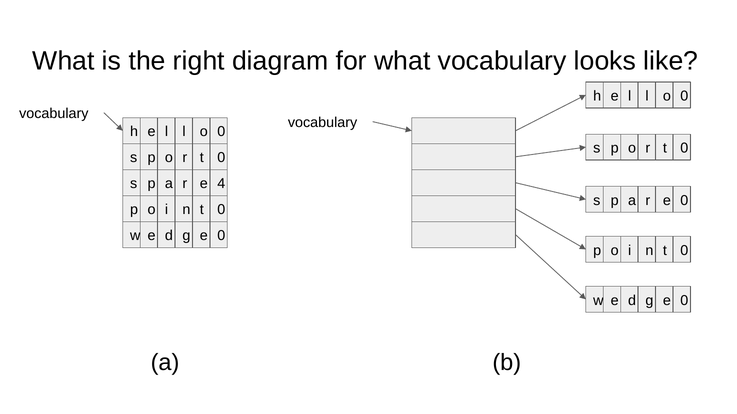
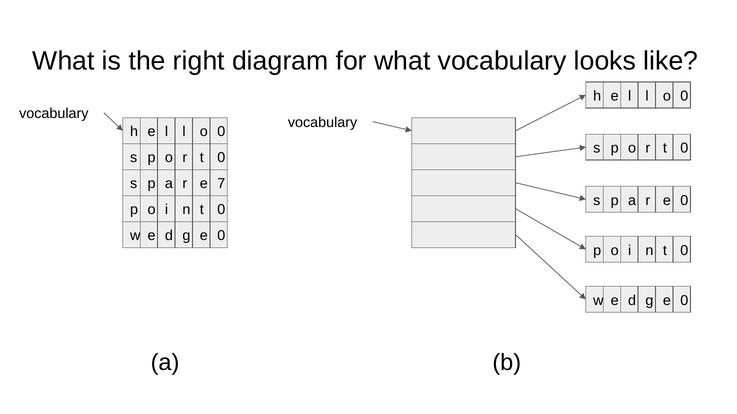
4: 4 -> 7
